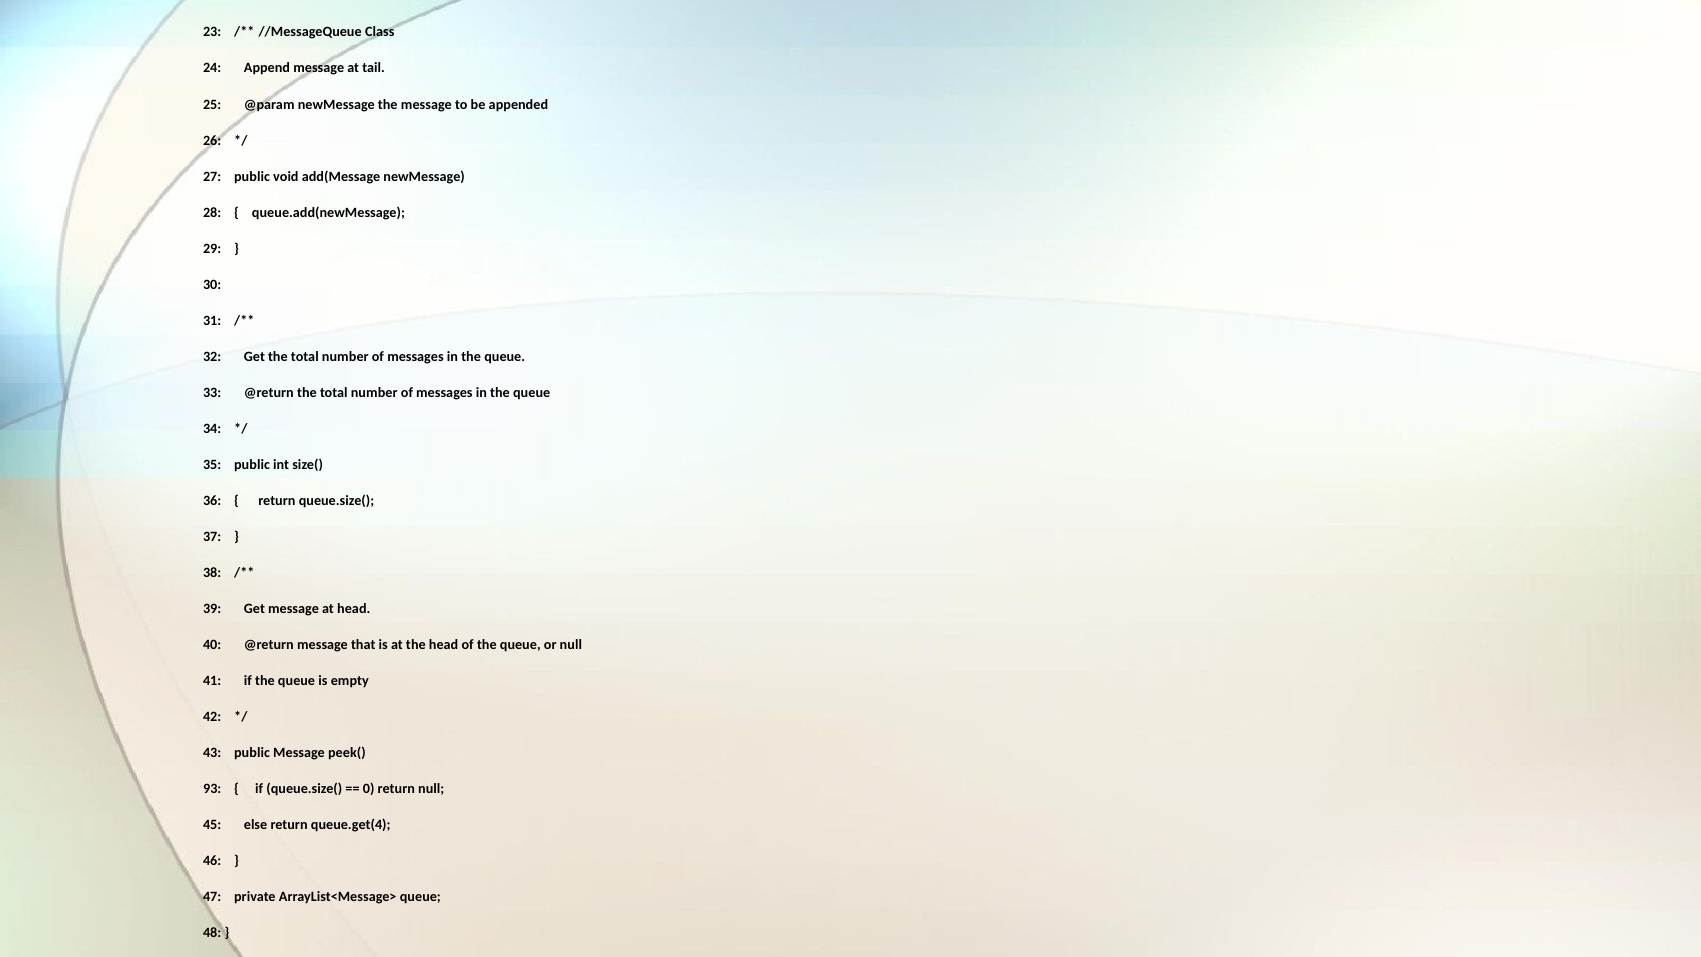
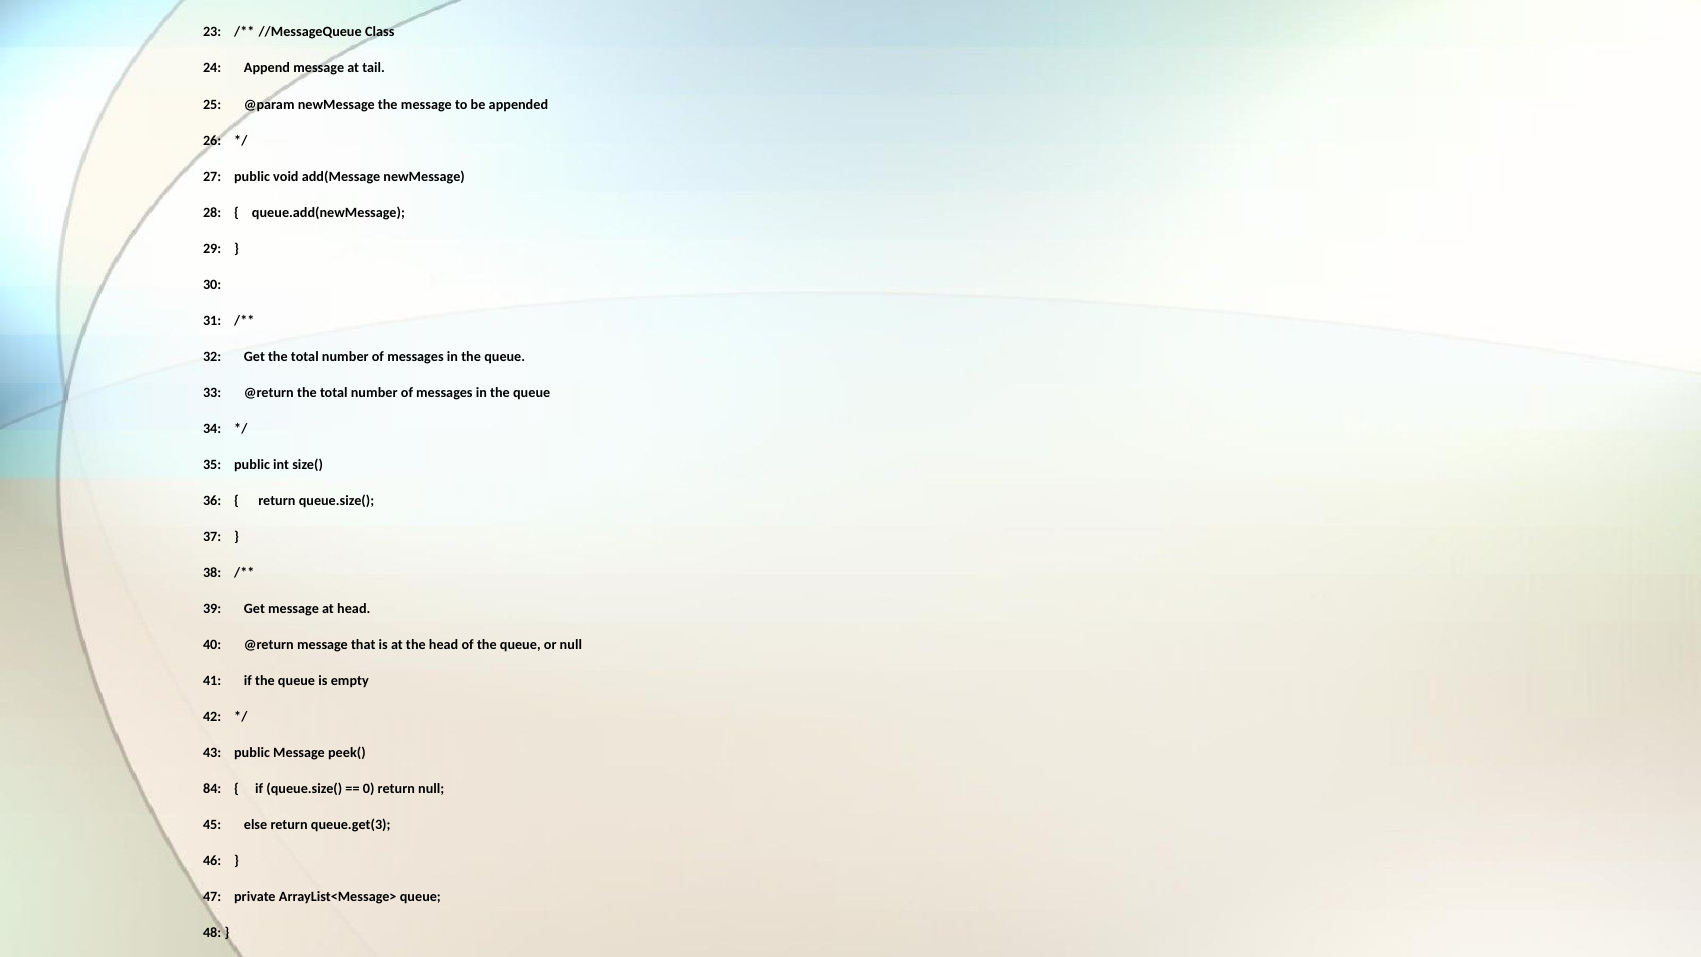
93: 93 -> 84
queue.get(4: queue.get(4 -> queue.get(3
